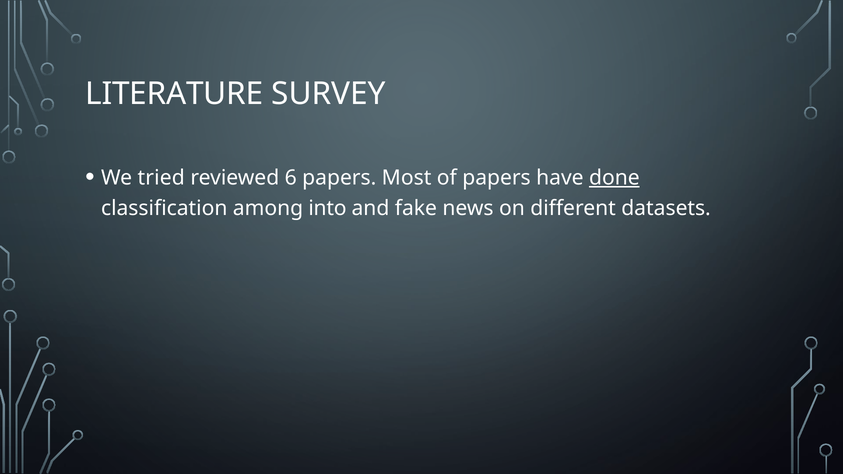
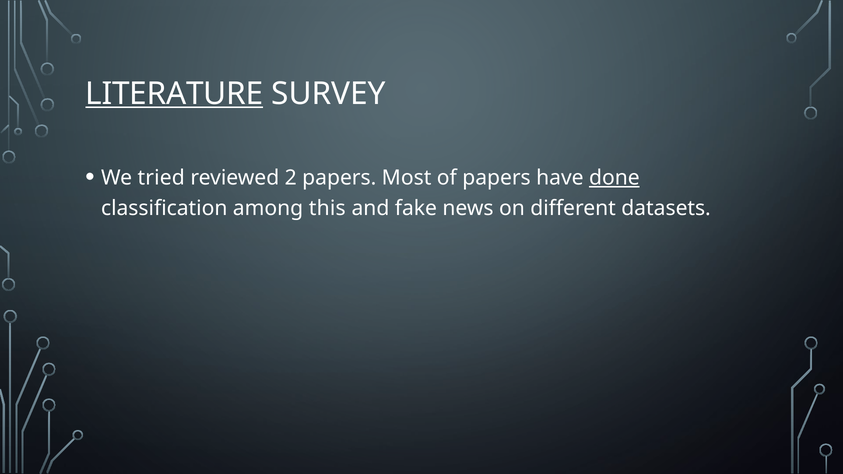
LITERATURE underline: none -> present
6: 6 -> 2
into: into -> this
